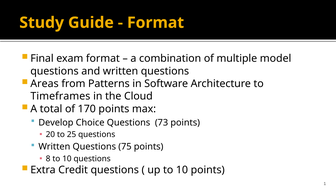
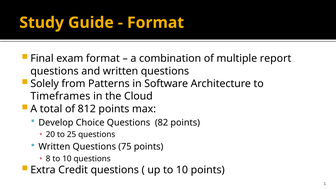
model: model -> report
Areas: Areas -> Solely
170: 170 -> 812
73: 73 -> 82
